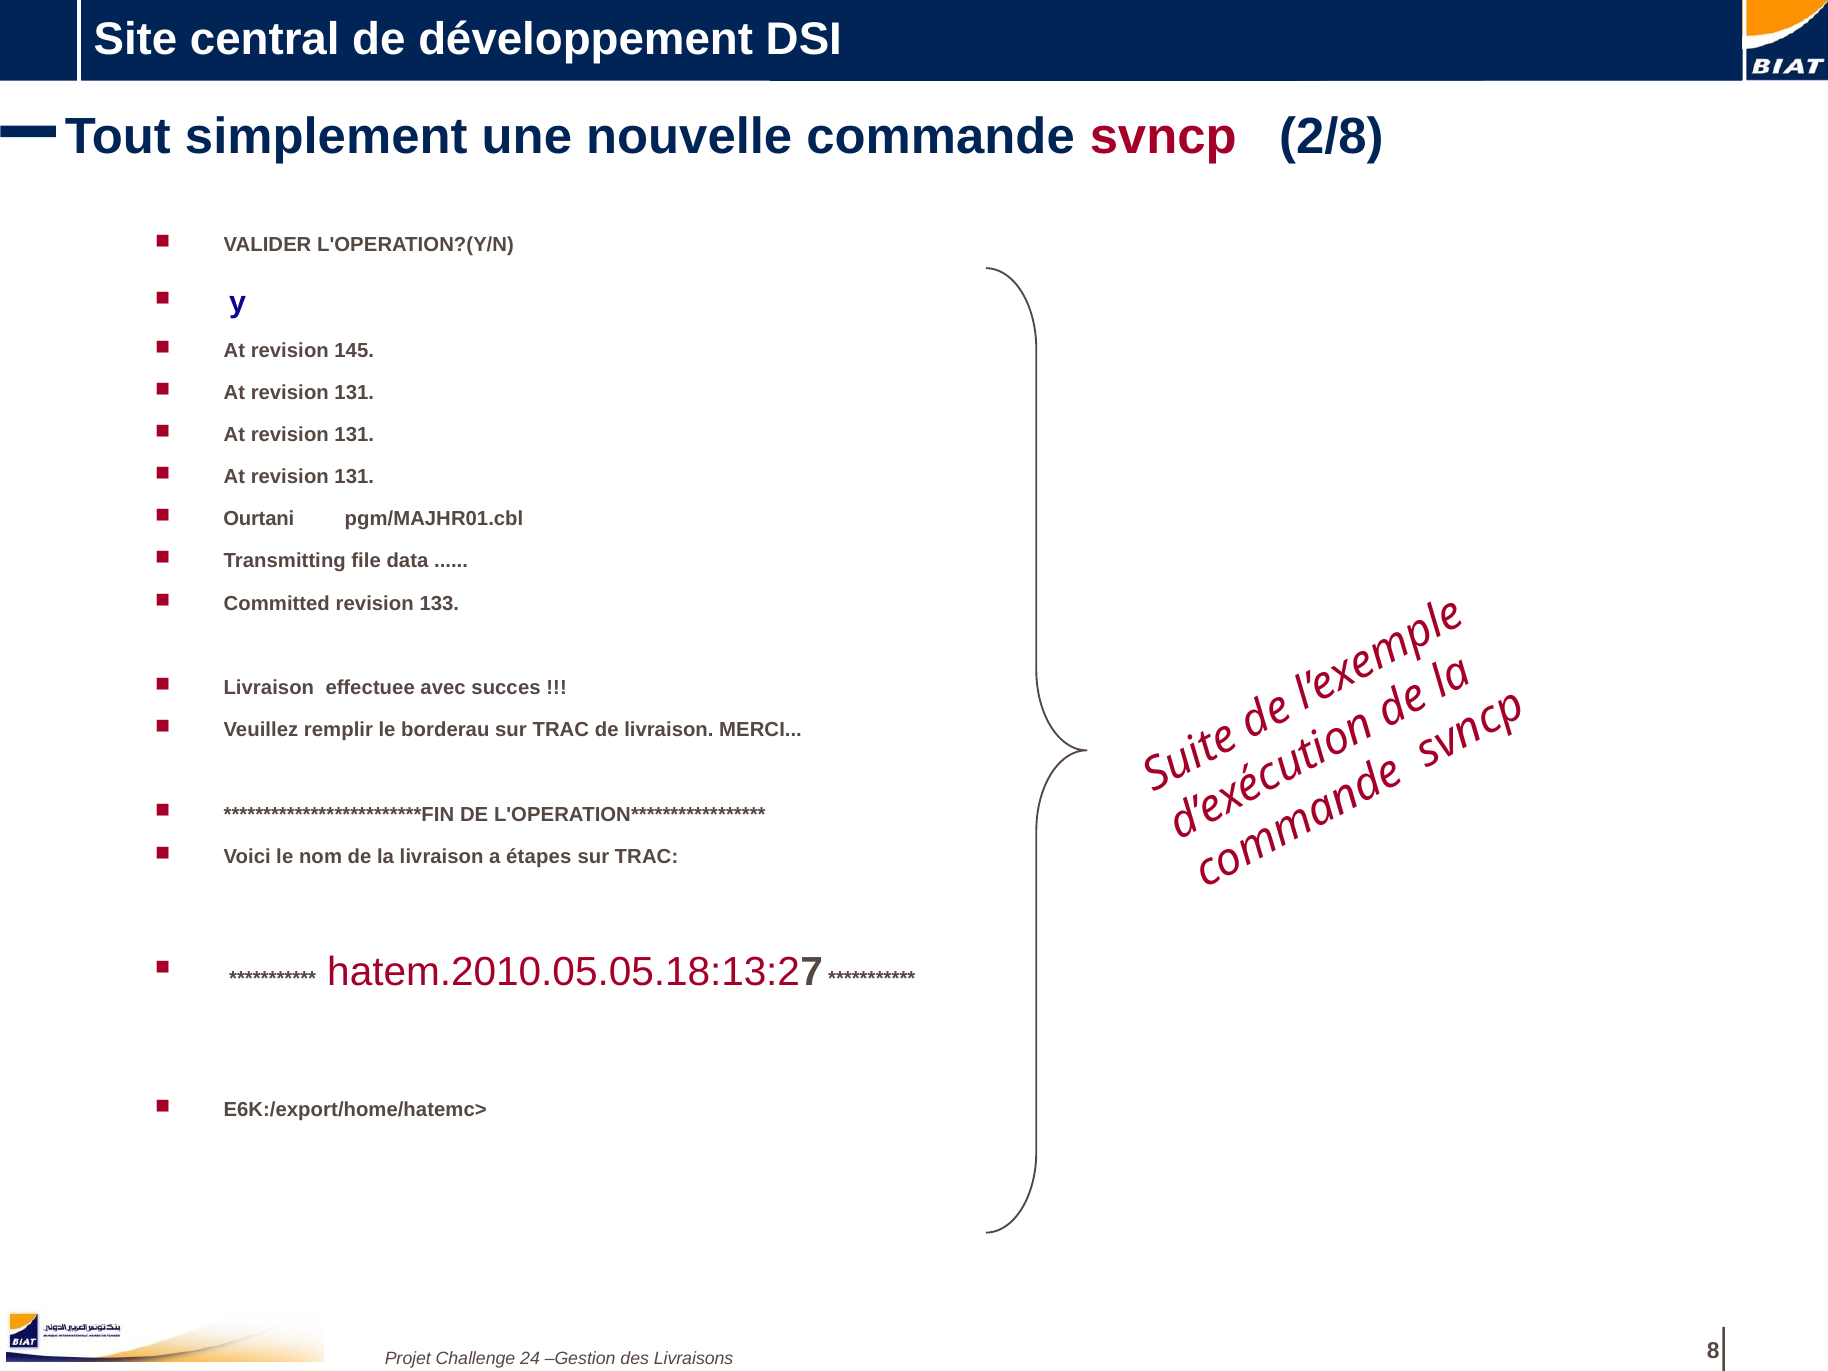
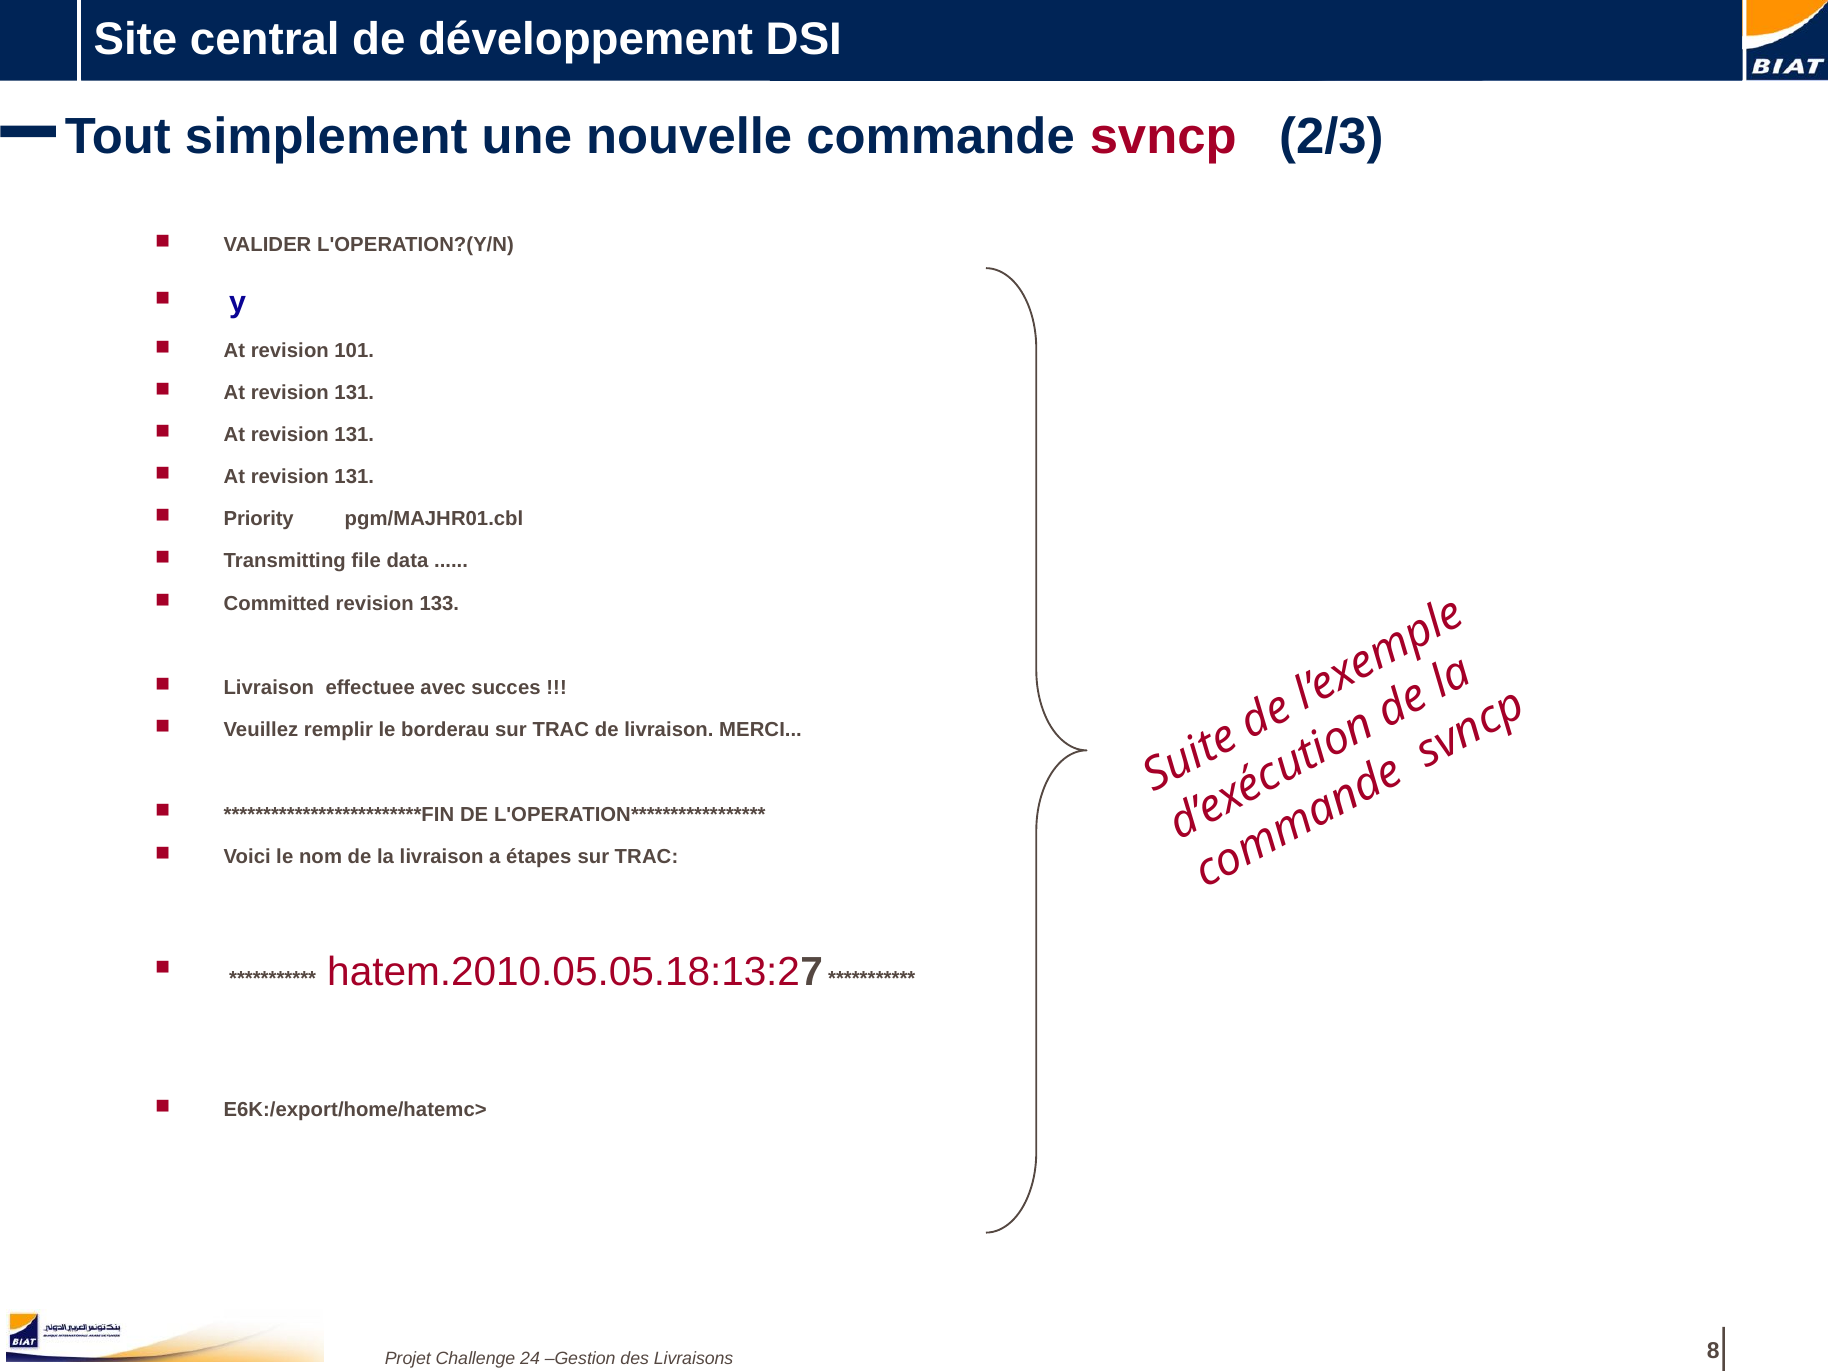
2/8: 2/8 -> 2/3
145: 145 -> 101
Ourtani: Ourtani -> Priority
